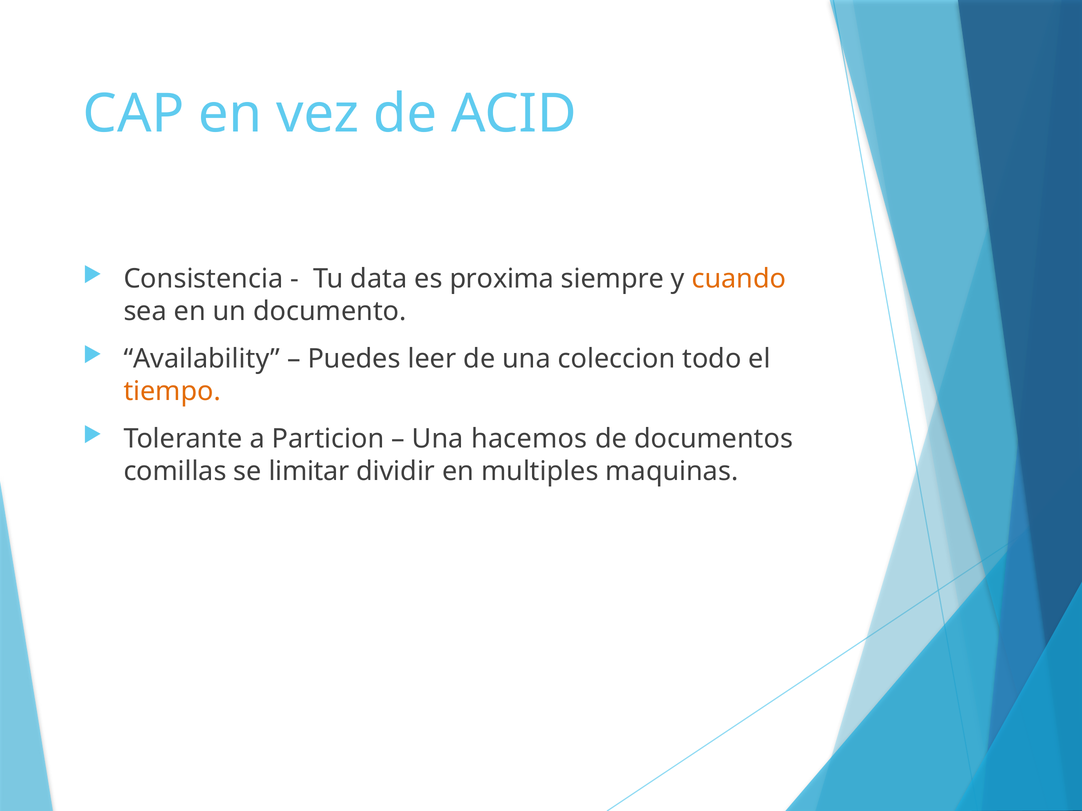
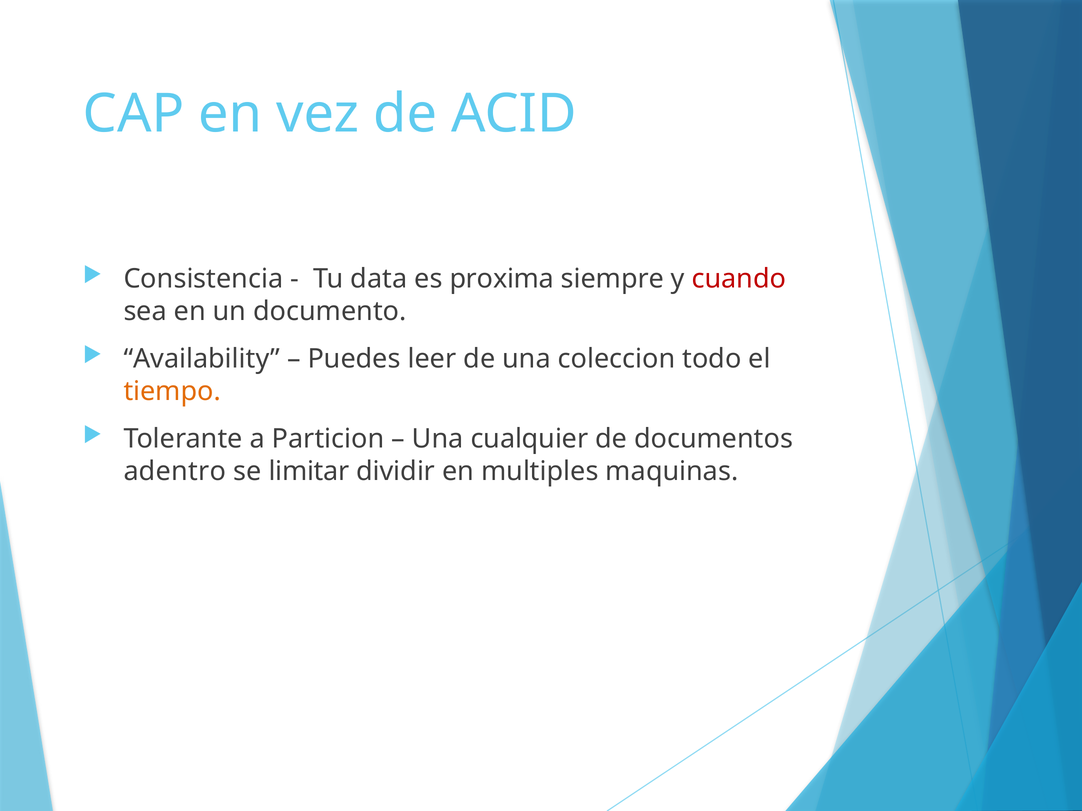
cuando colour: orange -> red
hacemos: hacemos -> cualquier
comillas: comillas -> adentro
